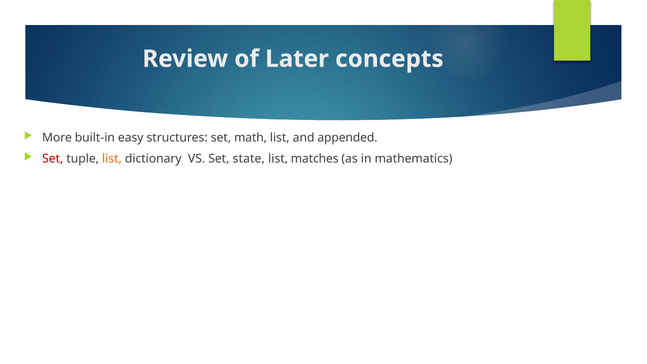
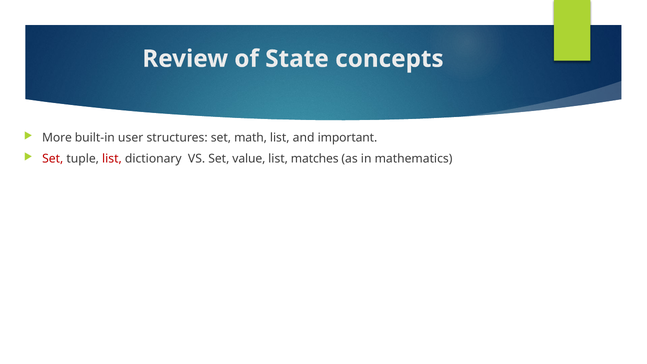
Later: Later -> State
easy: easy -> user
appended: appended -> important
list at (112, 159) colour: orange -> red
state: state -> value
